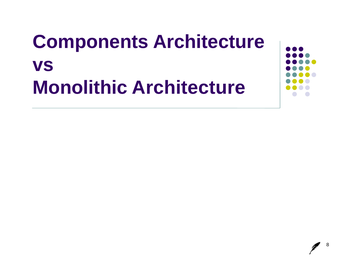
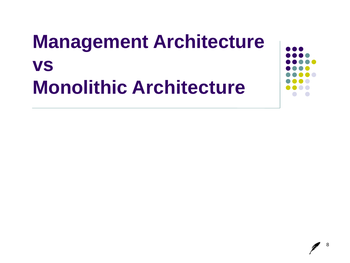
Components: Components -> Management
